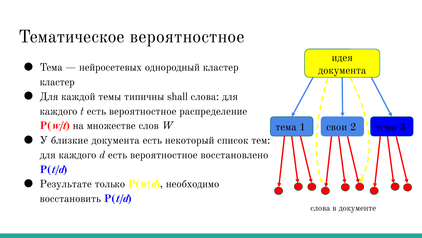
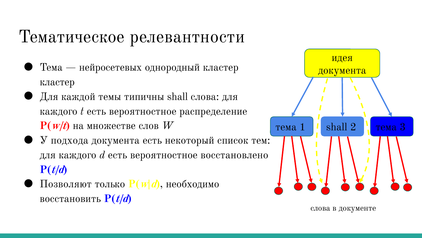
Тематическое вероятностное: вероятностное -> релевантности
1 свои: свои -> shall
близкие: близкие -> подхода
Результате: Результате -> Позволяют
